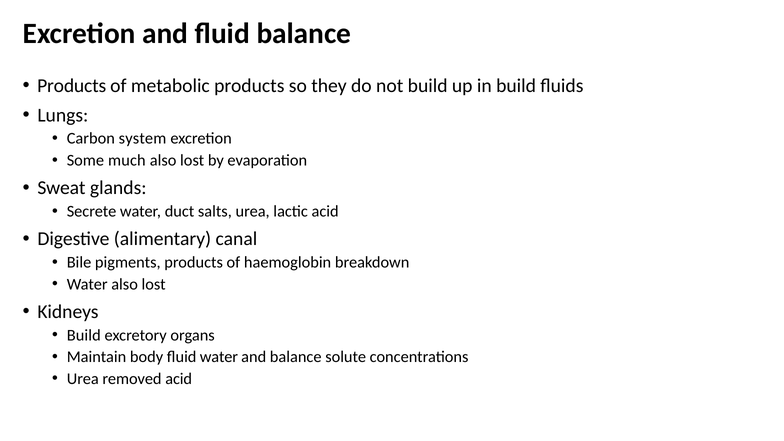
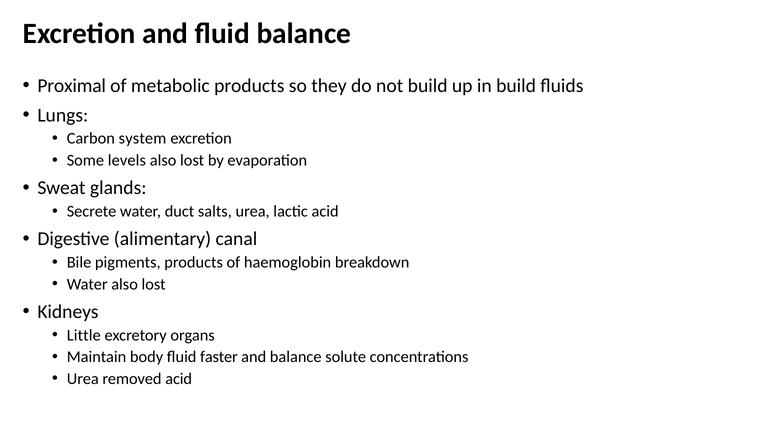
Products at (72, 86): Products -> Proximal
much: much -> levels
Build at (84, 335): Build -> Little
fluid water: water -> faster
